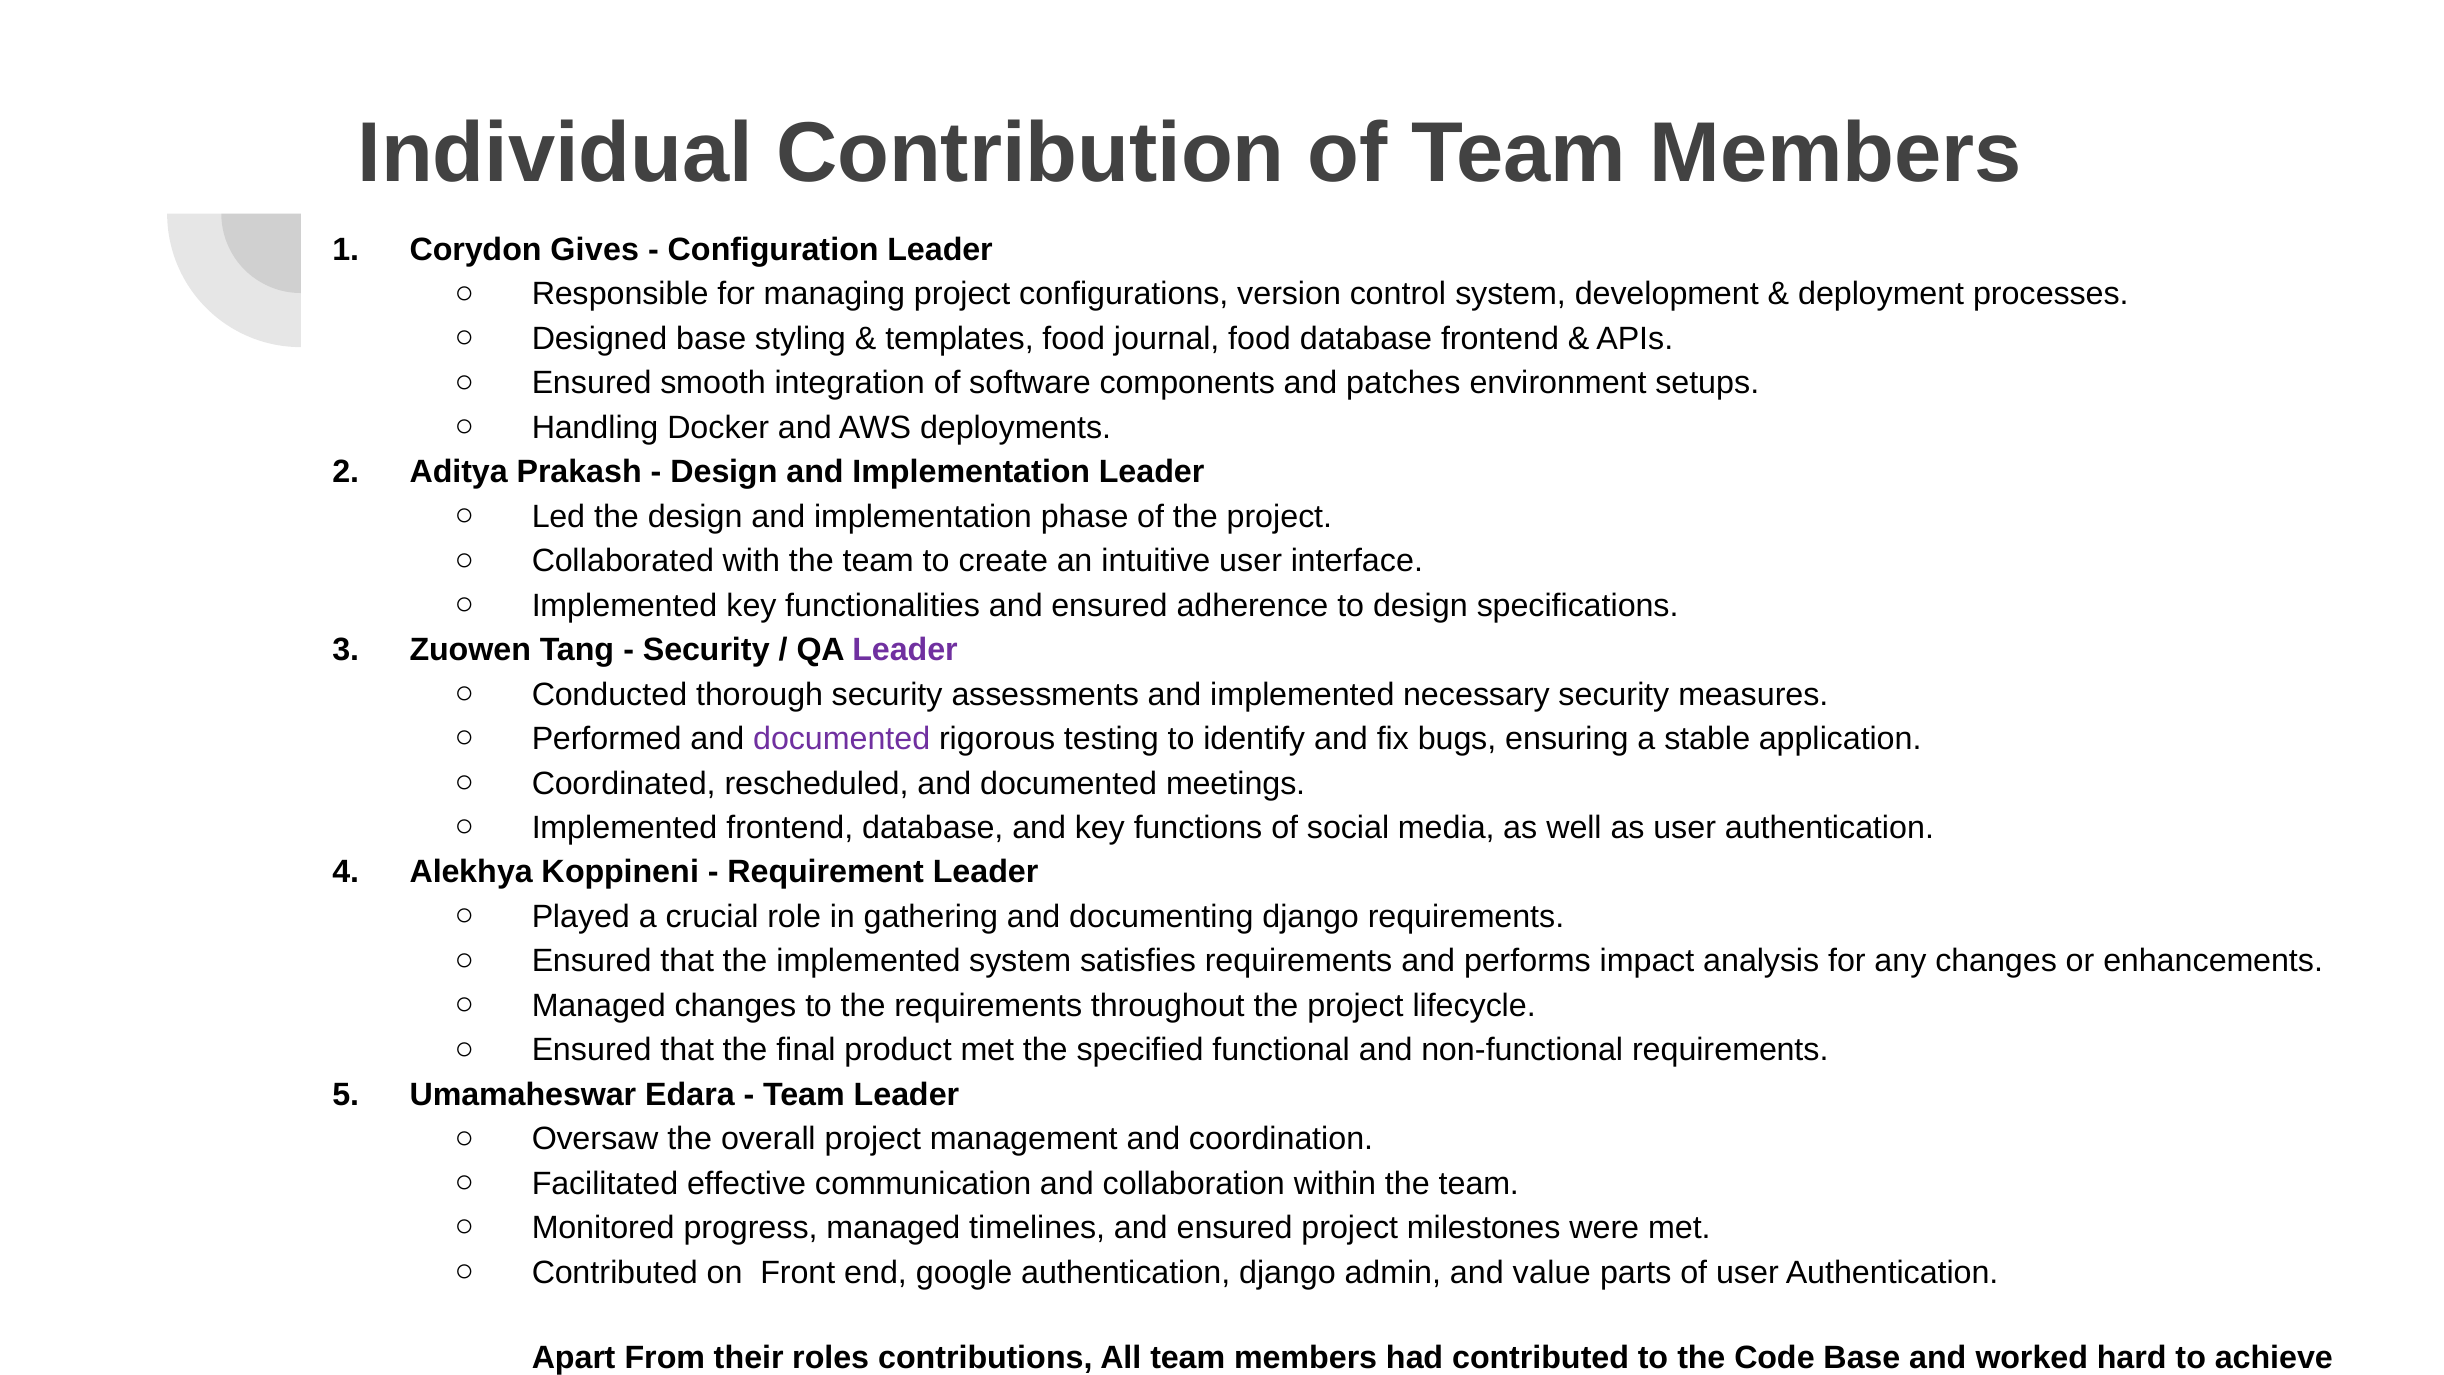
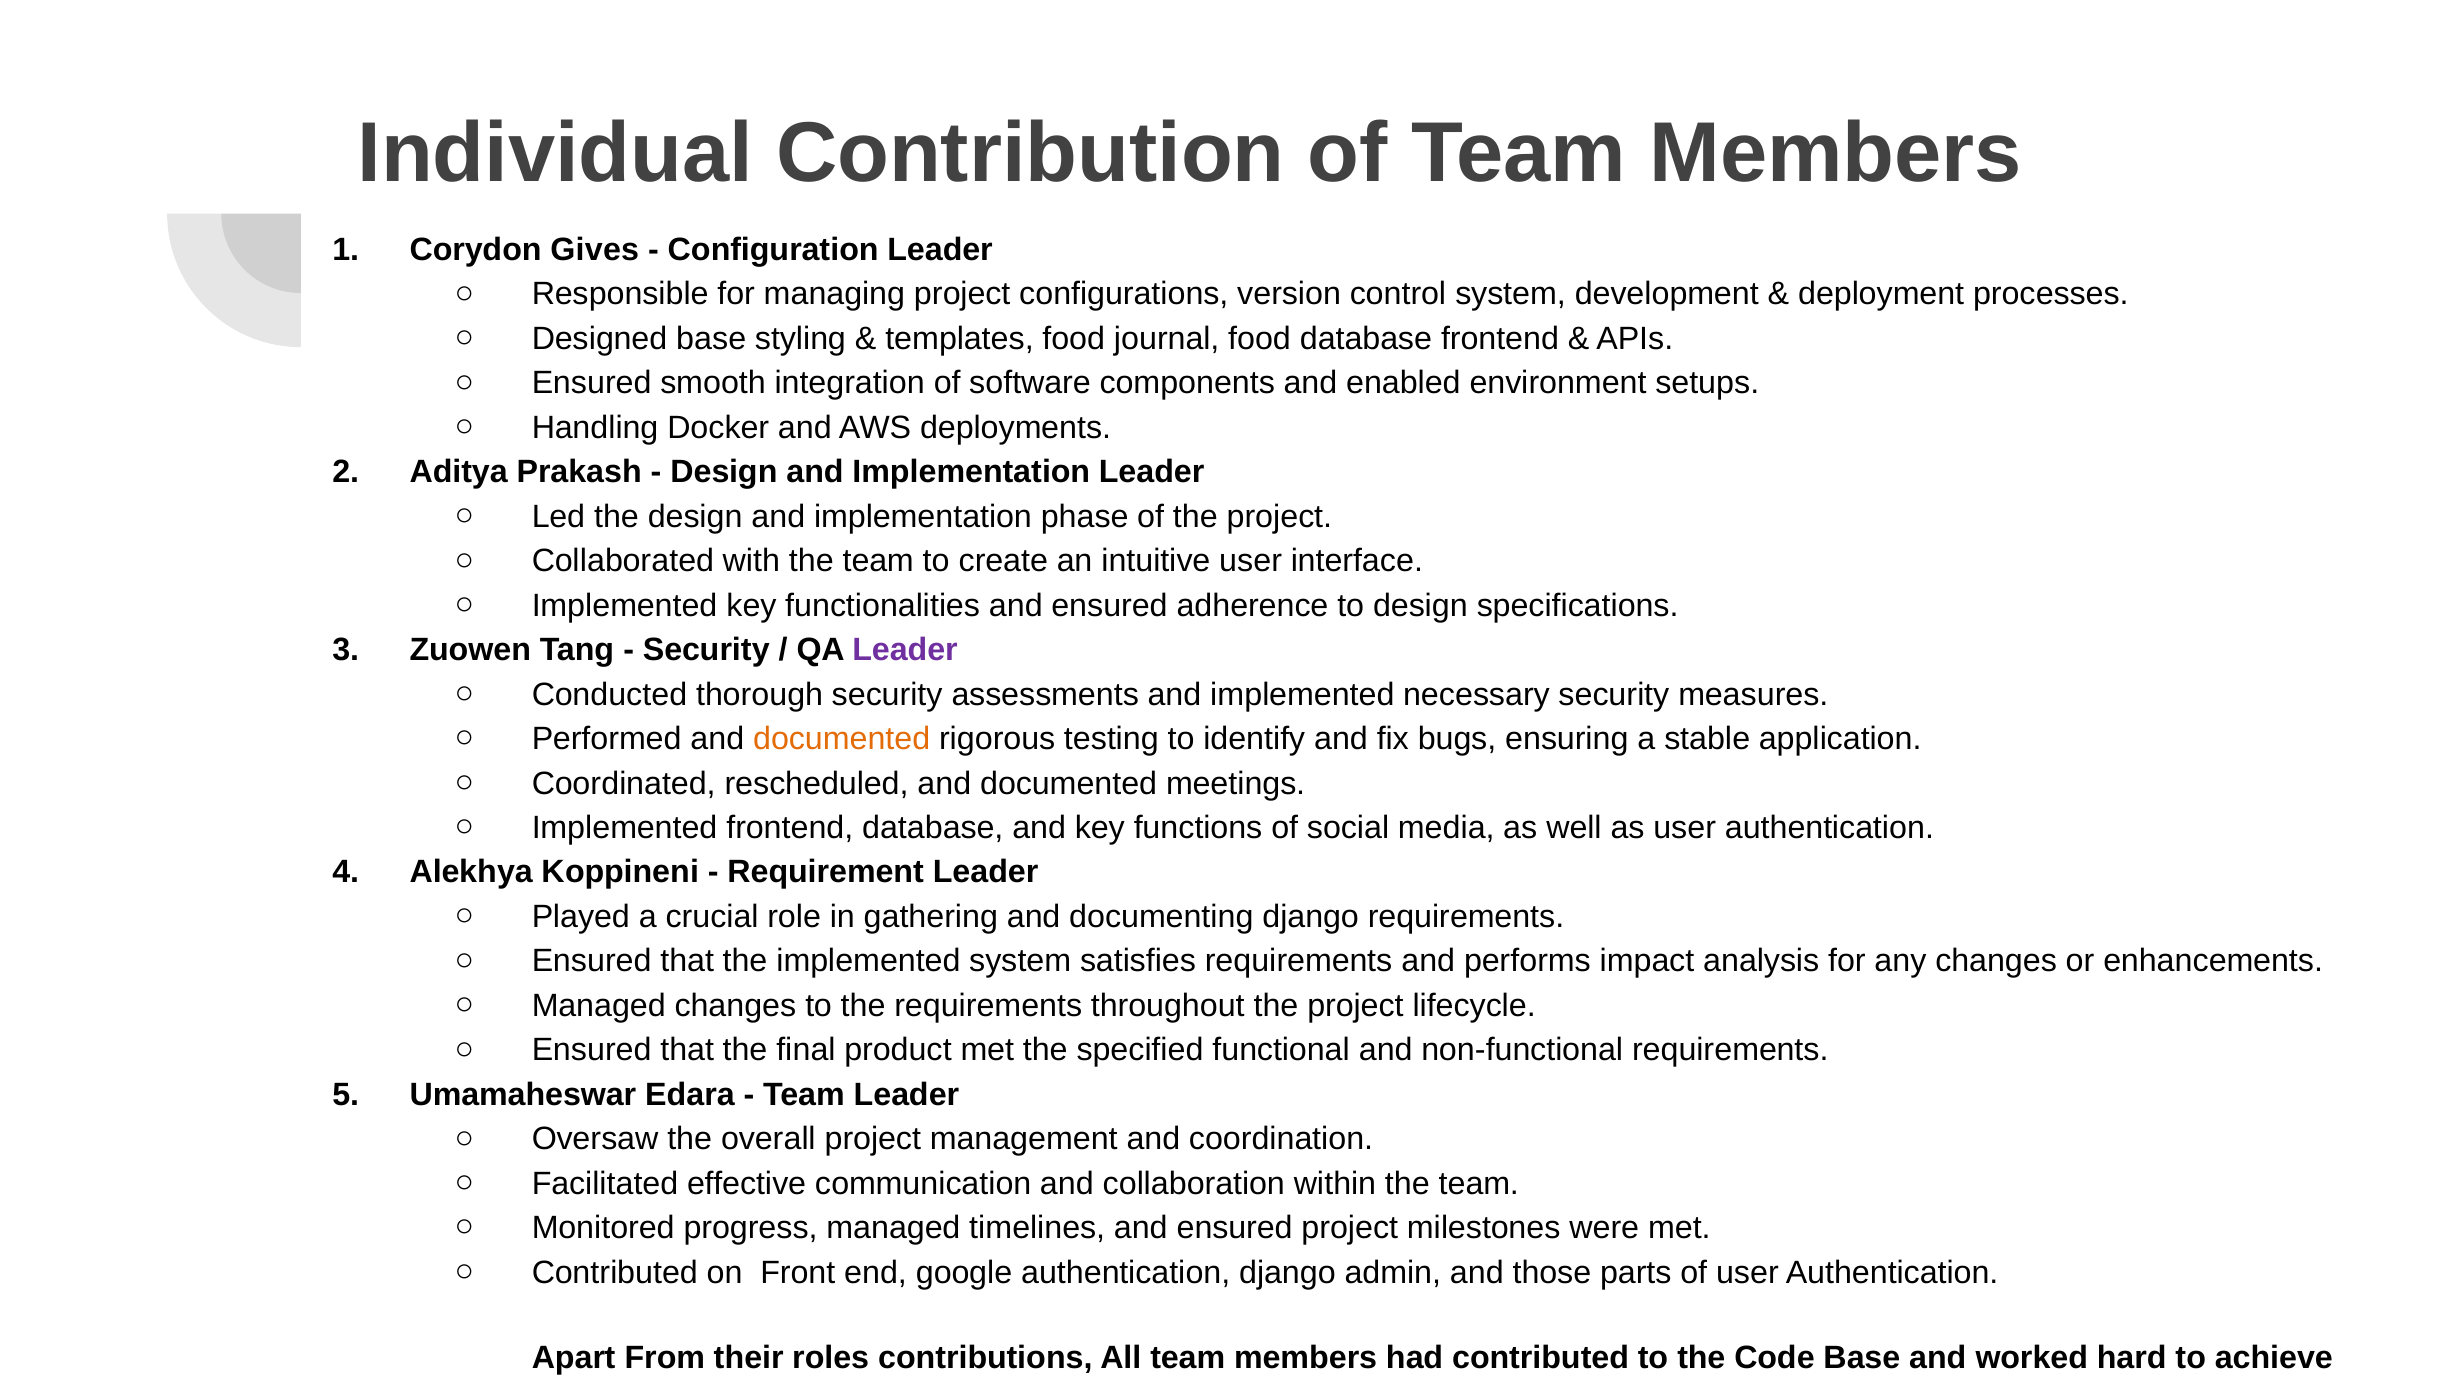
patches: patches -> enabled
documented at (842, 739) colour: purple -> orange
value: value -> those
